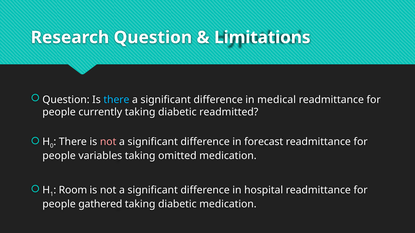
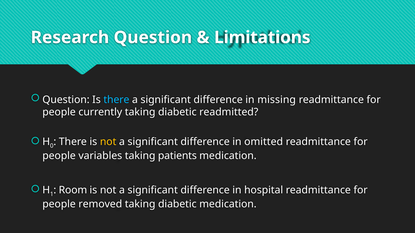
medical: medical -> missing
not at (108, 142) colour: pink -> yellow
forecast: forecast -> omitted
omitted: omitted -> patients
gathered: gathered -> removed
